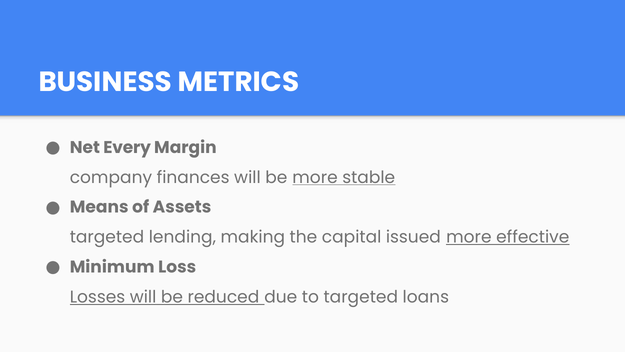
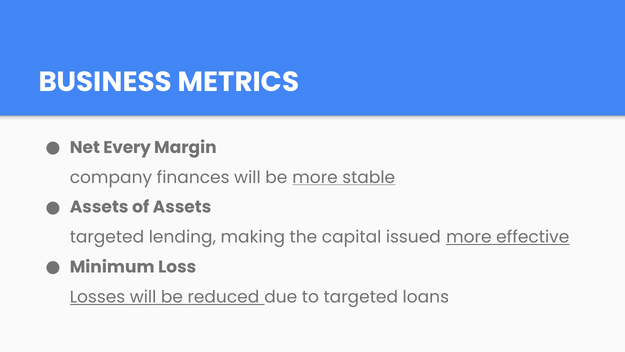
Means at (99, 207): Means -> Assets
